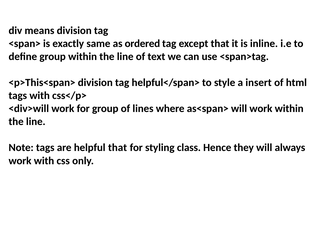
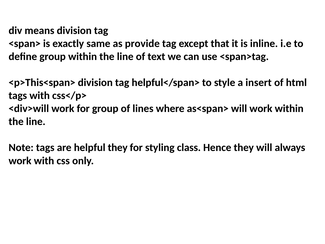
ordered: ordered -> provide
helpful that: that -> they
